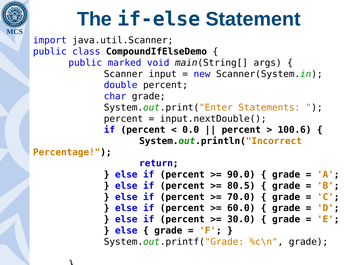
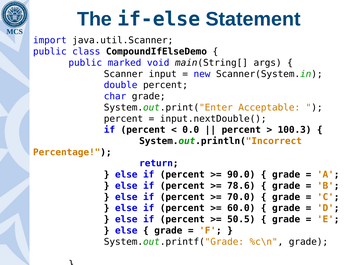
Statements: Statements -> Acceptable
100.6: 100.6 -> 100.3
80.5: 80.5 -> 78.6
30.0: 30.0 -> 50.5
